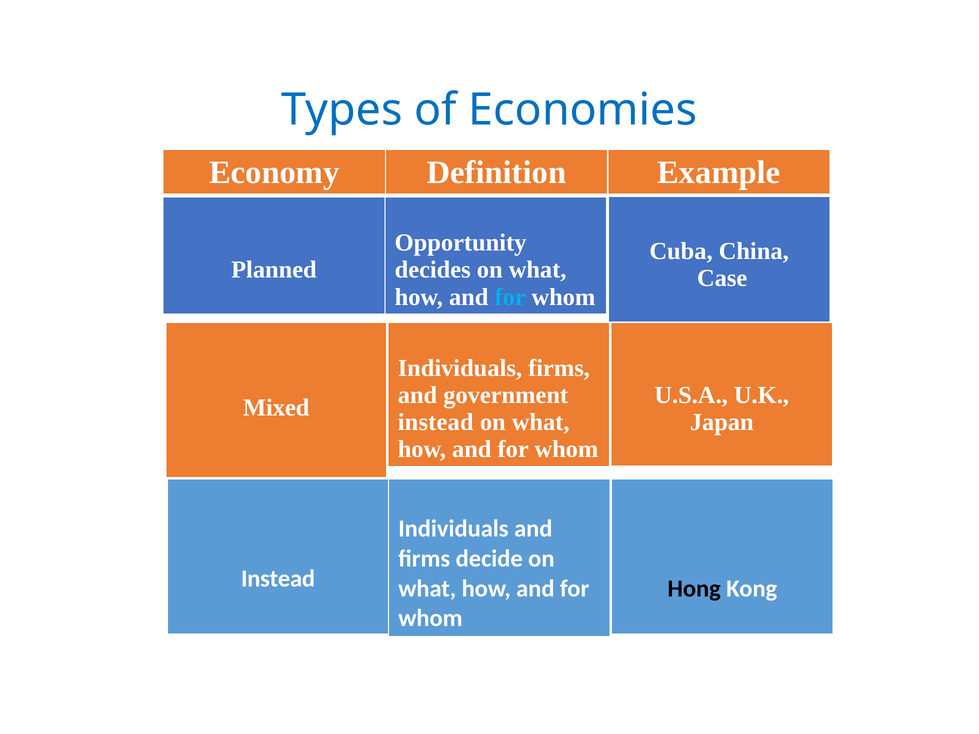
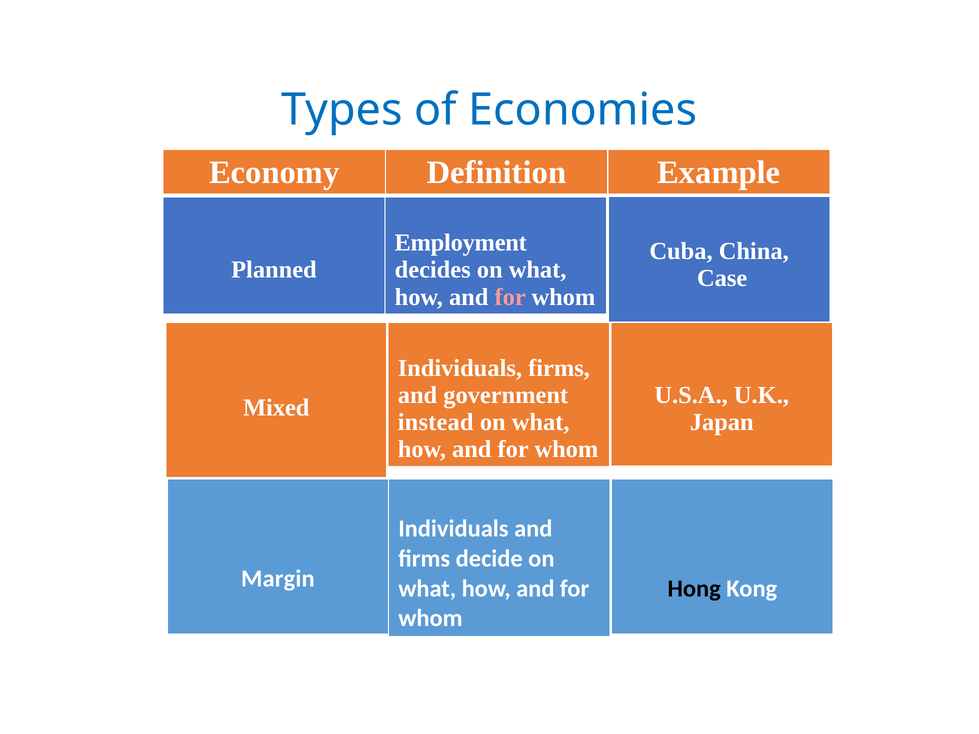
Opportunity: Opportunity -> Employment
for at (510, 297) colour: light blue -> pink
Instead at (278, 579): Instead -> Margin
